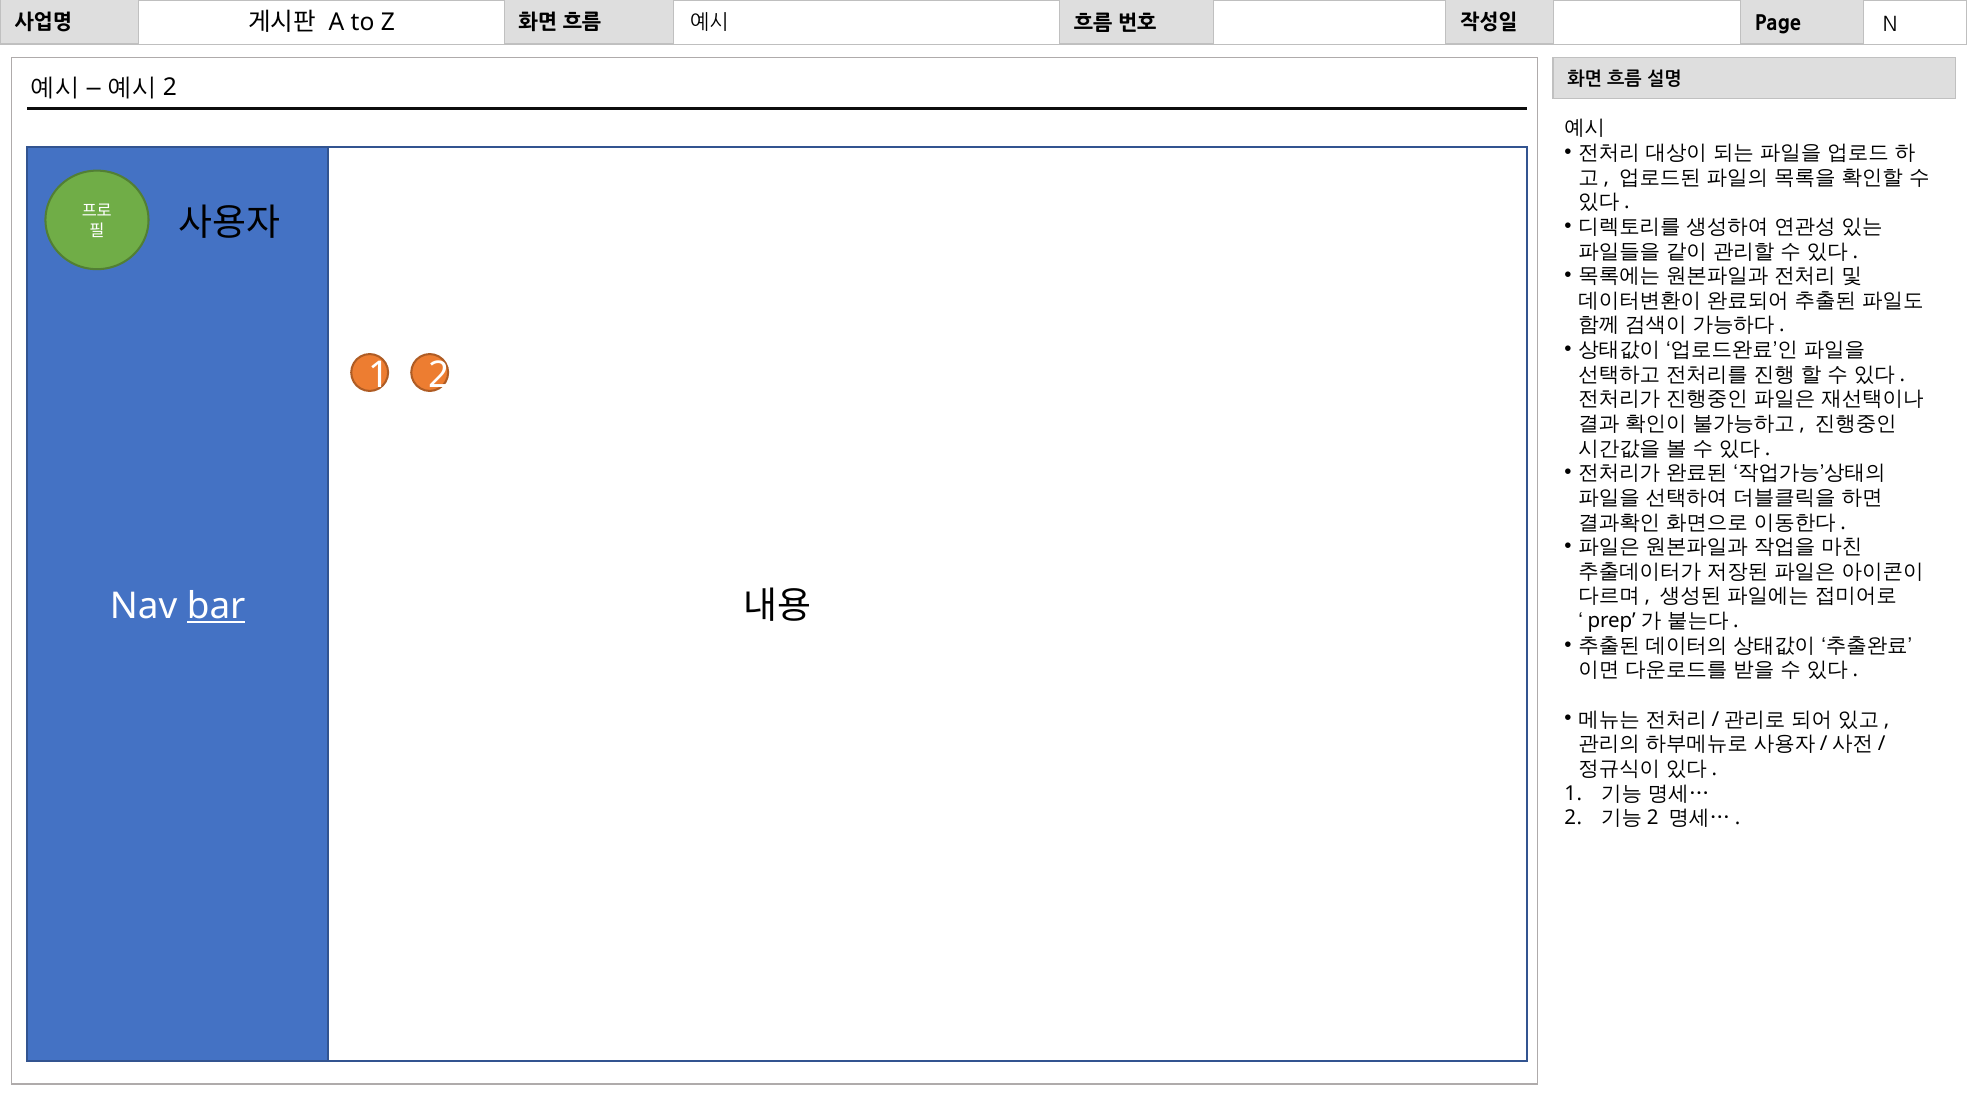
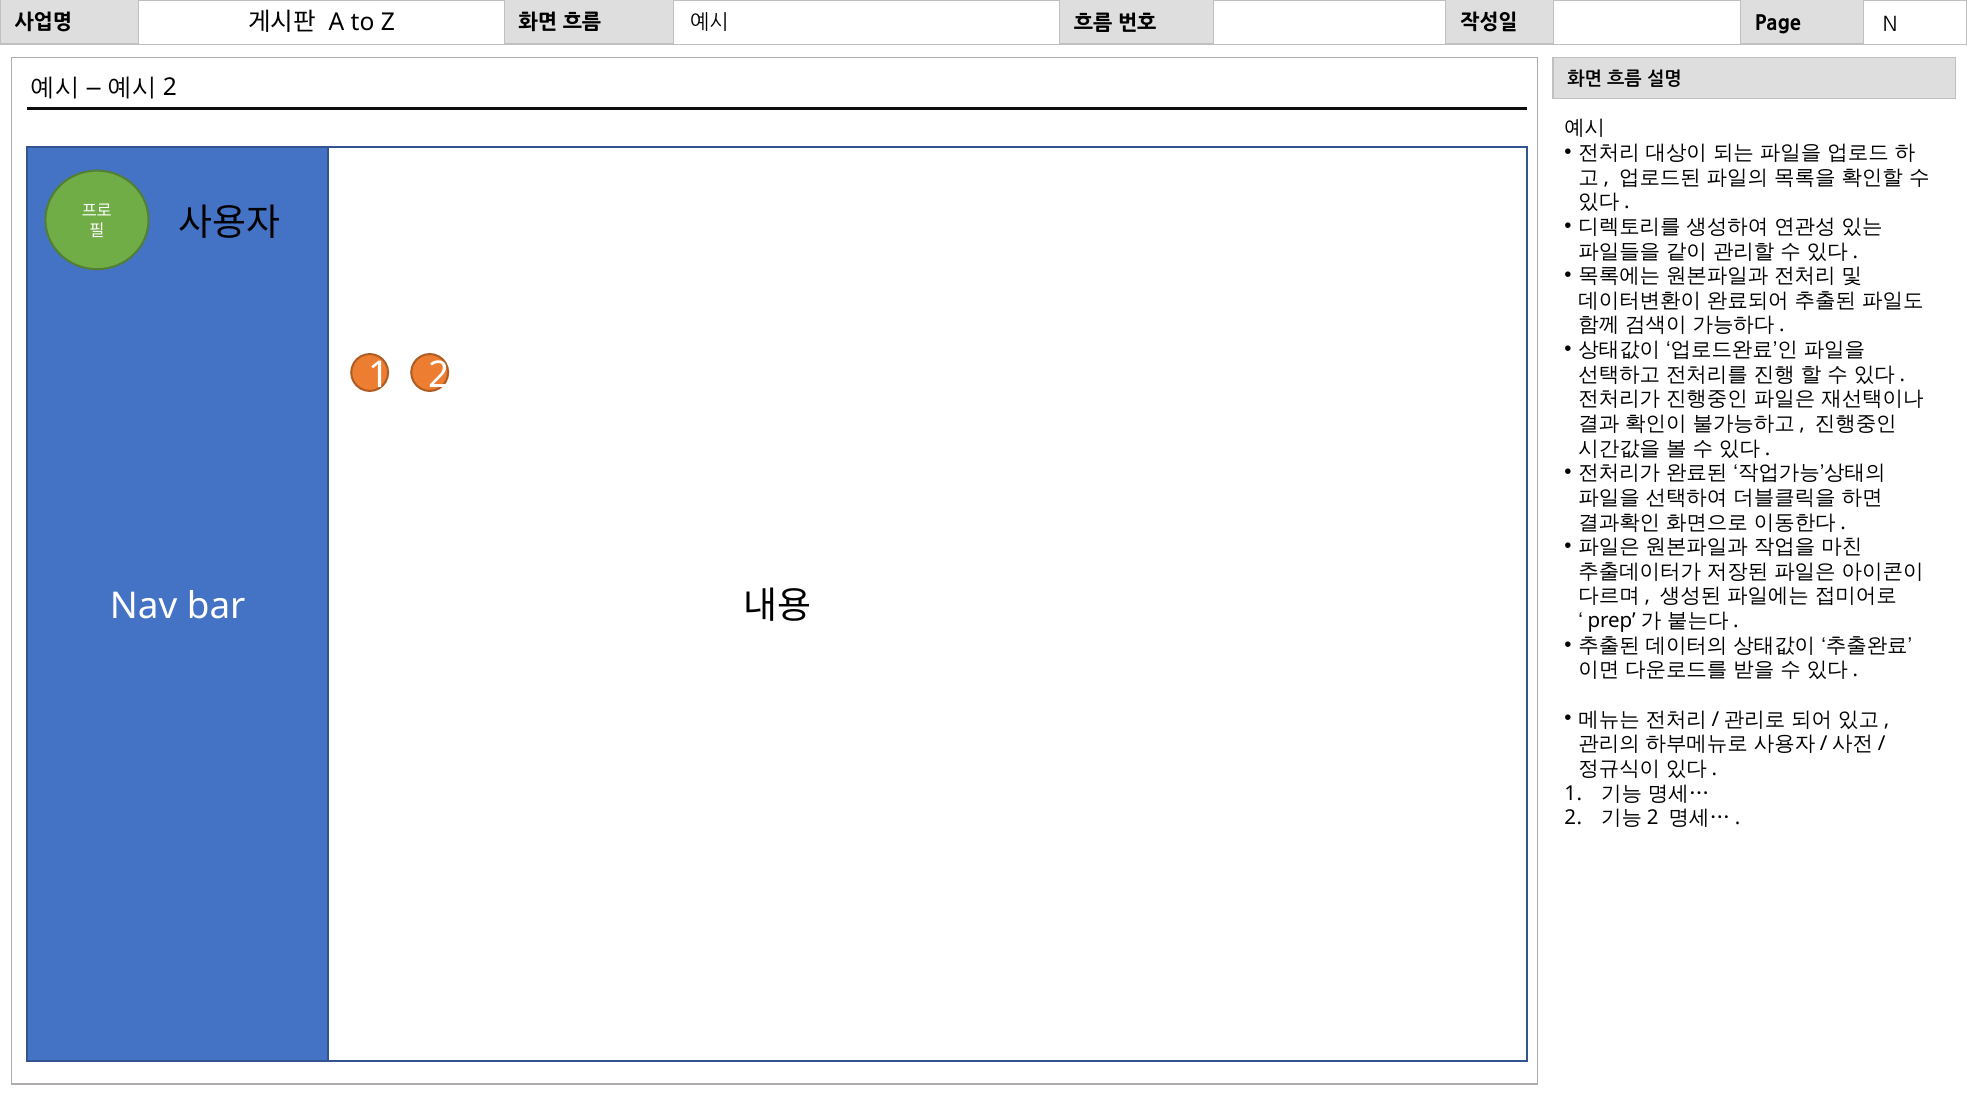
bar underline: present -> none
